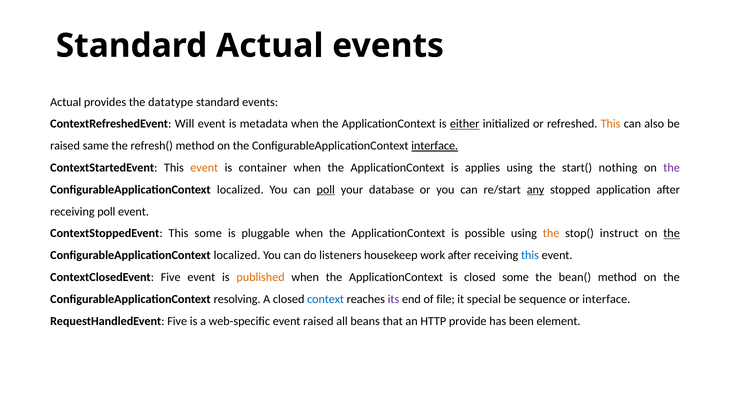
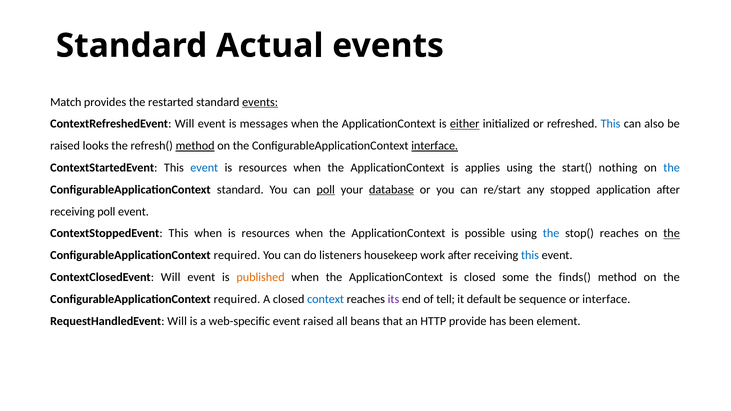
Actual at (66, 102): Actual -> Match
datatype: datatype -> restarted
events at (260, 102) underline: none -> present
metadata: metadata -> messages
This at (611, 124) colour: orange -> blue
same: same -> looks
method at (195, 146) underline: none -> present
event at (204, 168) colour: orange -> blue
container at (263, 168): container -> resources
the at (672, 168) colour: purple -> blue
localized at (240, 190): localized -> standard
database underline: none -> present
any underline: present -> none
This some: some -> when
pluggable at (266, 234): pluggable -> resources
the at (551, 234) colour: orange -> blue
stop( instruct: instruct -> reaches
localized at (237, 255): localized -> required
ContextClosedEvent Five: Five -> Will
bean(: bean( -> finds(
resolving at (237, 299): resolving -> required
file: file -> tell
special: special -> default
RequestHandledEvent Five: Five -> Will
